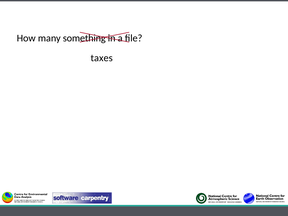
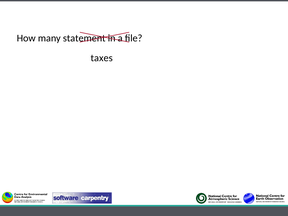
something: something -> statement
